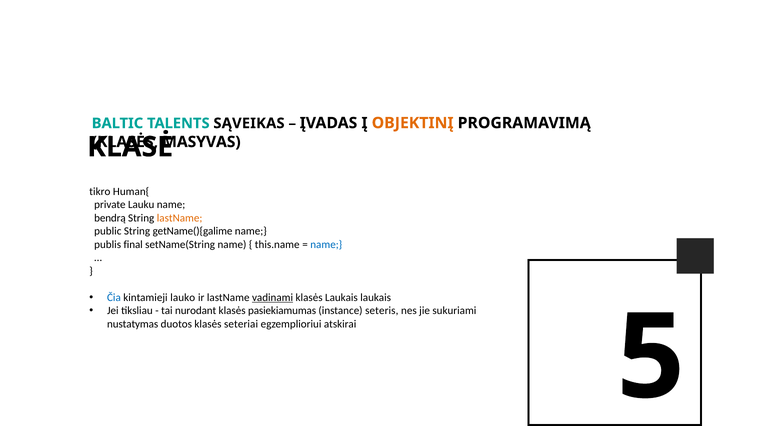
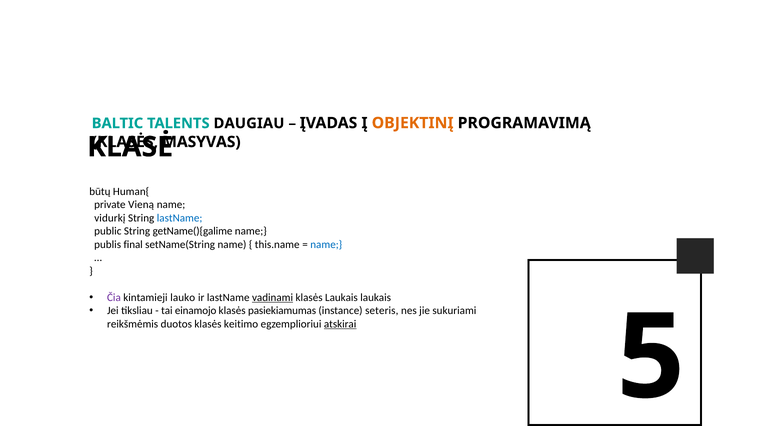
SĄVEIKAS: SĄVEIKAS -> DAUGIAU
tikro: tikro -> būtų
Lauku: Lauku -> Vieną
bendrą: bendrą -> vidurkį
lastName at (180, 218) colour: orange -> blue
Čia colour: blue -> purple
nurodant: nurodant -> einamojo
nustatymas: nustatymas -> reikšmėmis
seteriai: seteriai -> keitimo
atskirai underline: none -> present
